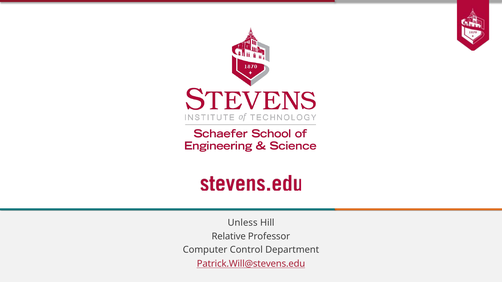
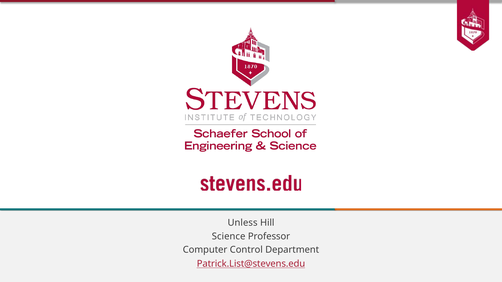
Relative: Relative -> Science
Patrick.Will@stevens.edu: Patrick.Will@stevens.edu -> Patrick.List@stevens.edu
